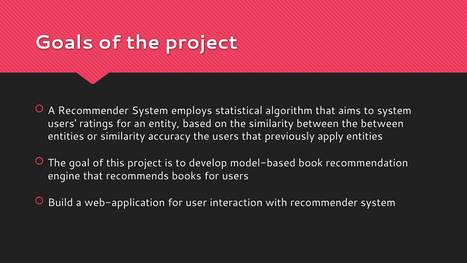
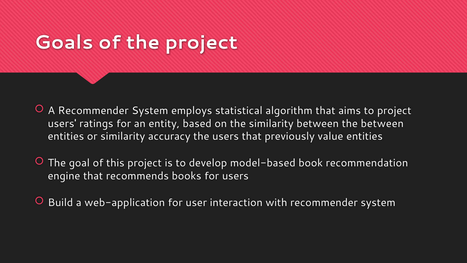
to system: system -> project
apply: apply -> value
